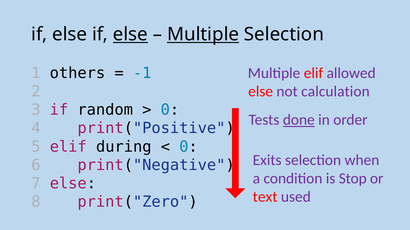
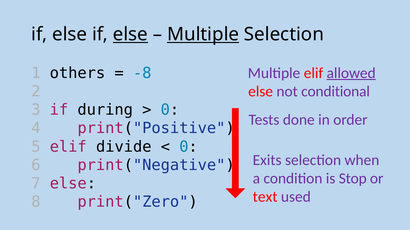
-1: -1 -> -8
allowed underline: none -> present
calculation: calculation -> conditional
random: random -> during
done underline: present -> none
during: during -> divide
